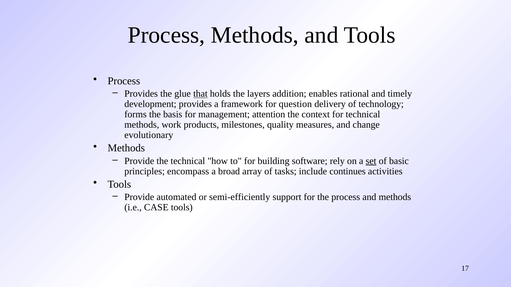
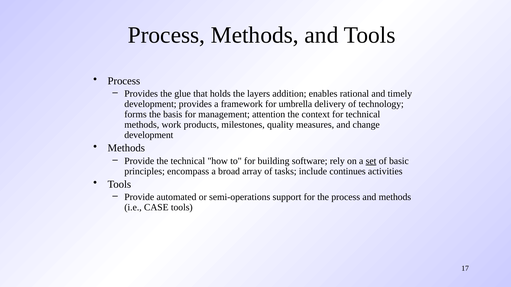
that underline: present -> none
question: question -> umbrella
evolutionary at (149, 135): evolutionary -> development
semi-efficiently: semi-efficiently -> semi-operations
